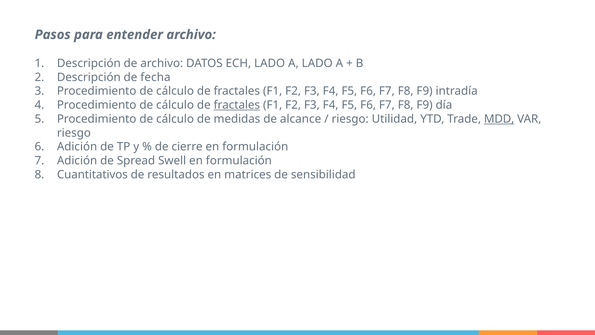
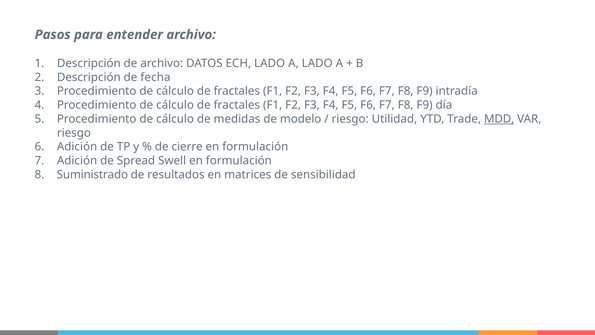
fractales at (237, 105) underline: present -> none
alcance: alcance -> modelo
Cuantitativos: Cuantitativos -> Suministrado
